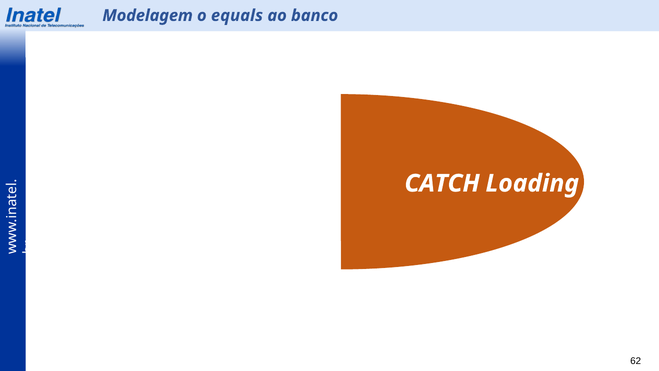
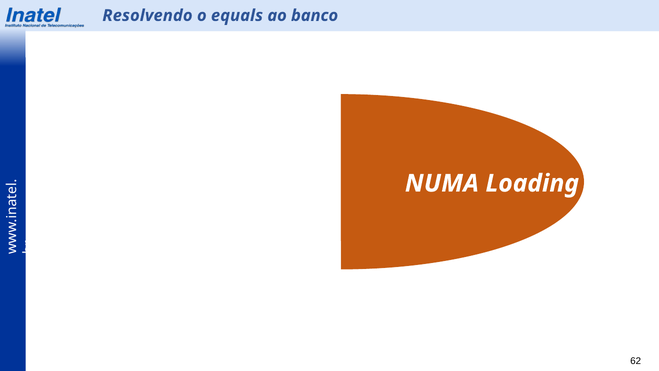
Modelagem: Modelagem -> Resolvendo
CATCH: CATCH -> NUMA
